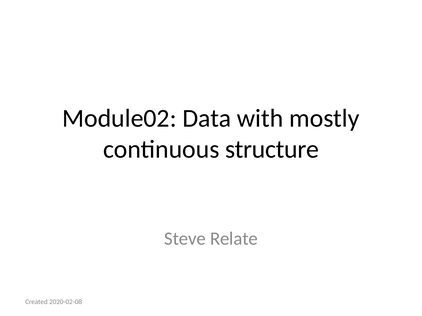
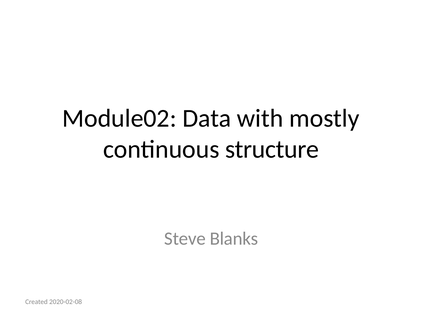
Relate: Relate -> Blanks
